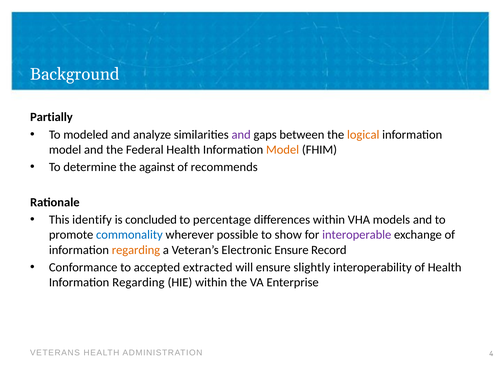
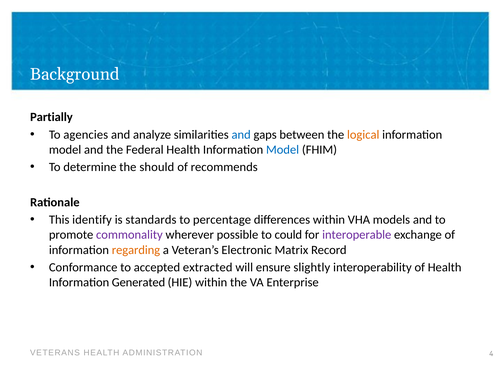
modeled: modeled -> agencies
and at (241, 135) colour: purple -> blue
Model at (283, 150) colour: orange -> blue
against: against -> should
concluded: concluded -> standards
commonality colour: blue -> purple
show: show -> could
Electronic Ensure: Ensure -> Matrix
Regarding at (138, 283): Regarding -> Generated
